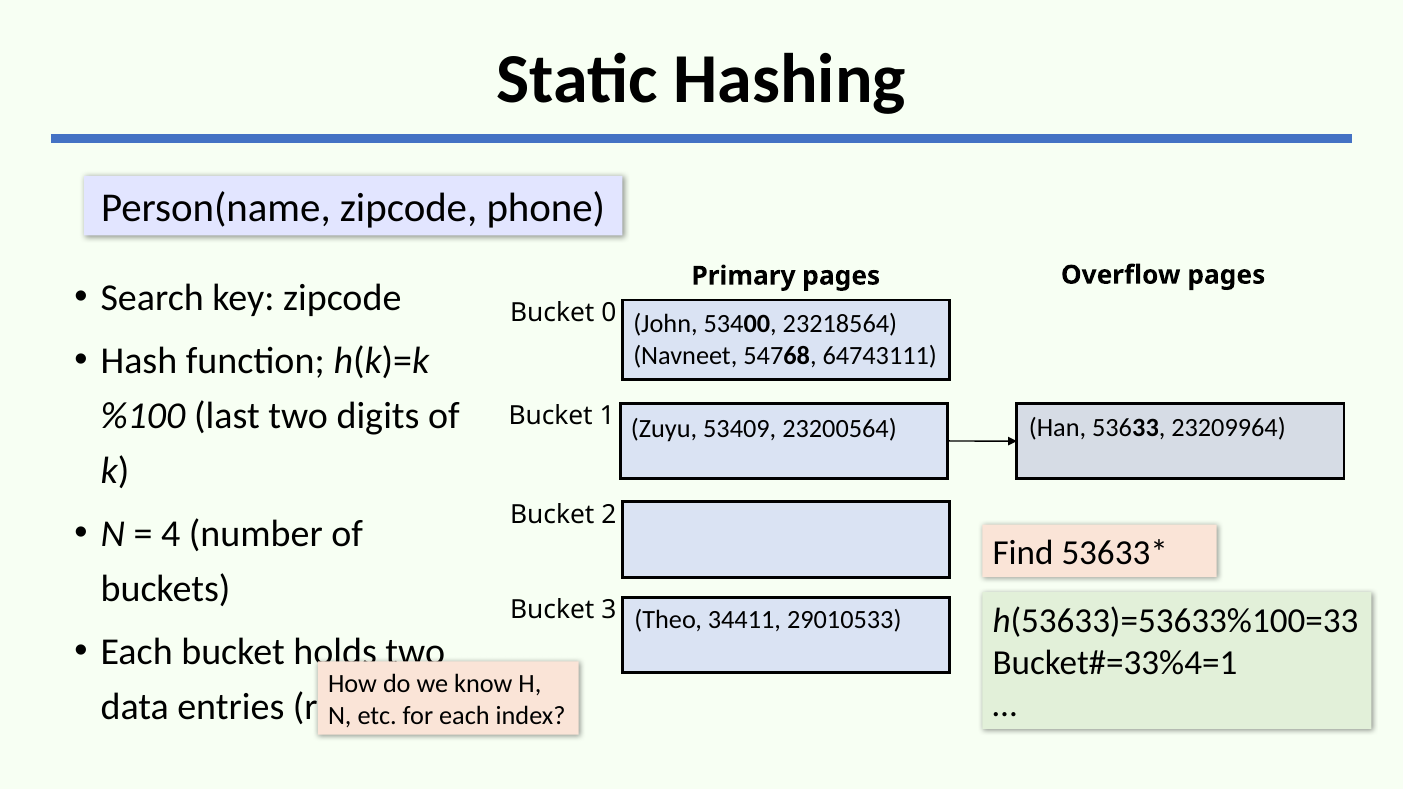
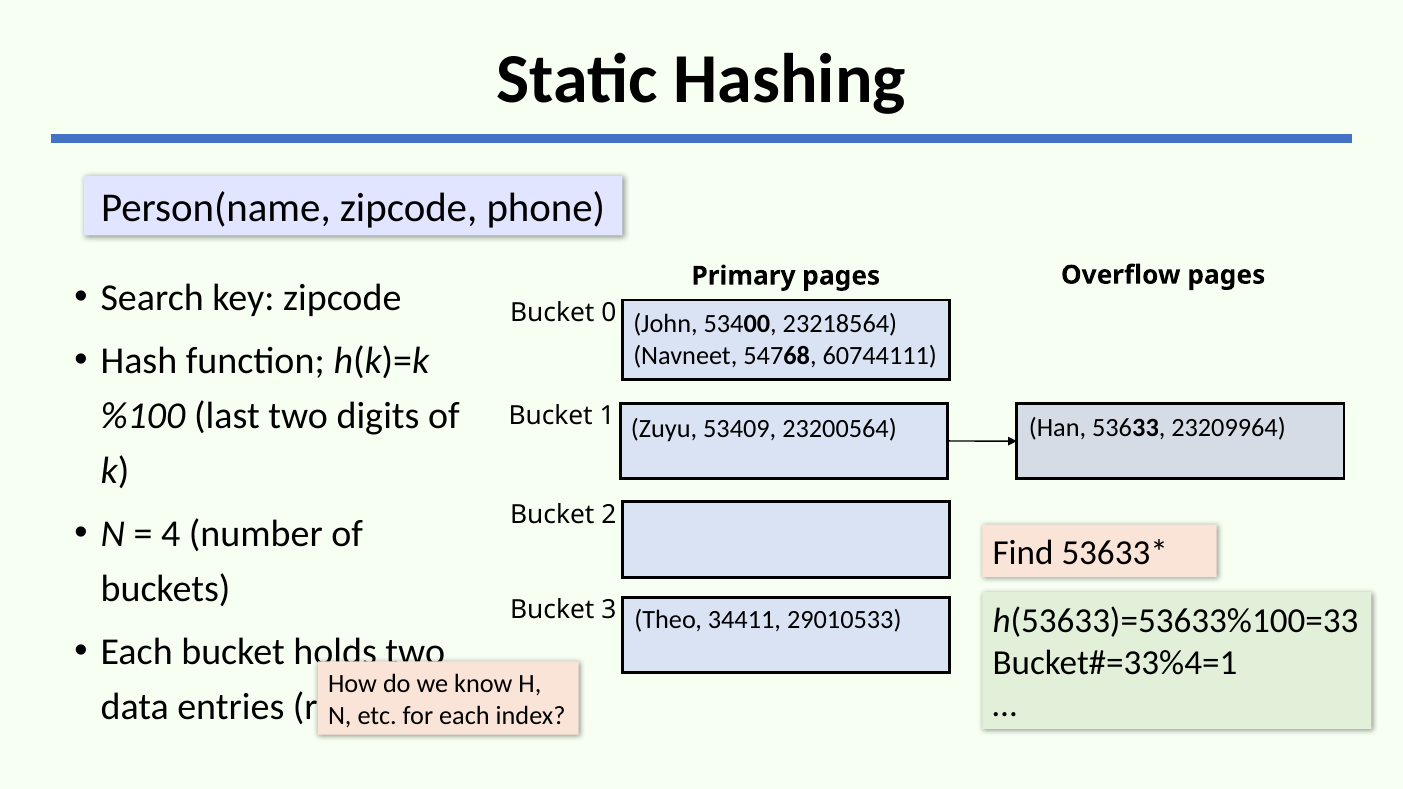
64743111: 64743111 -> 60744111
